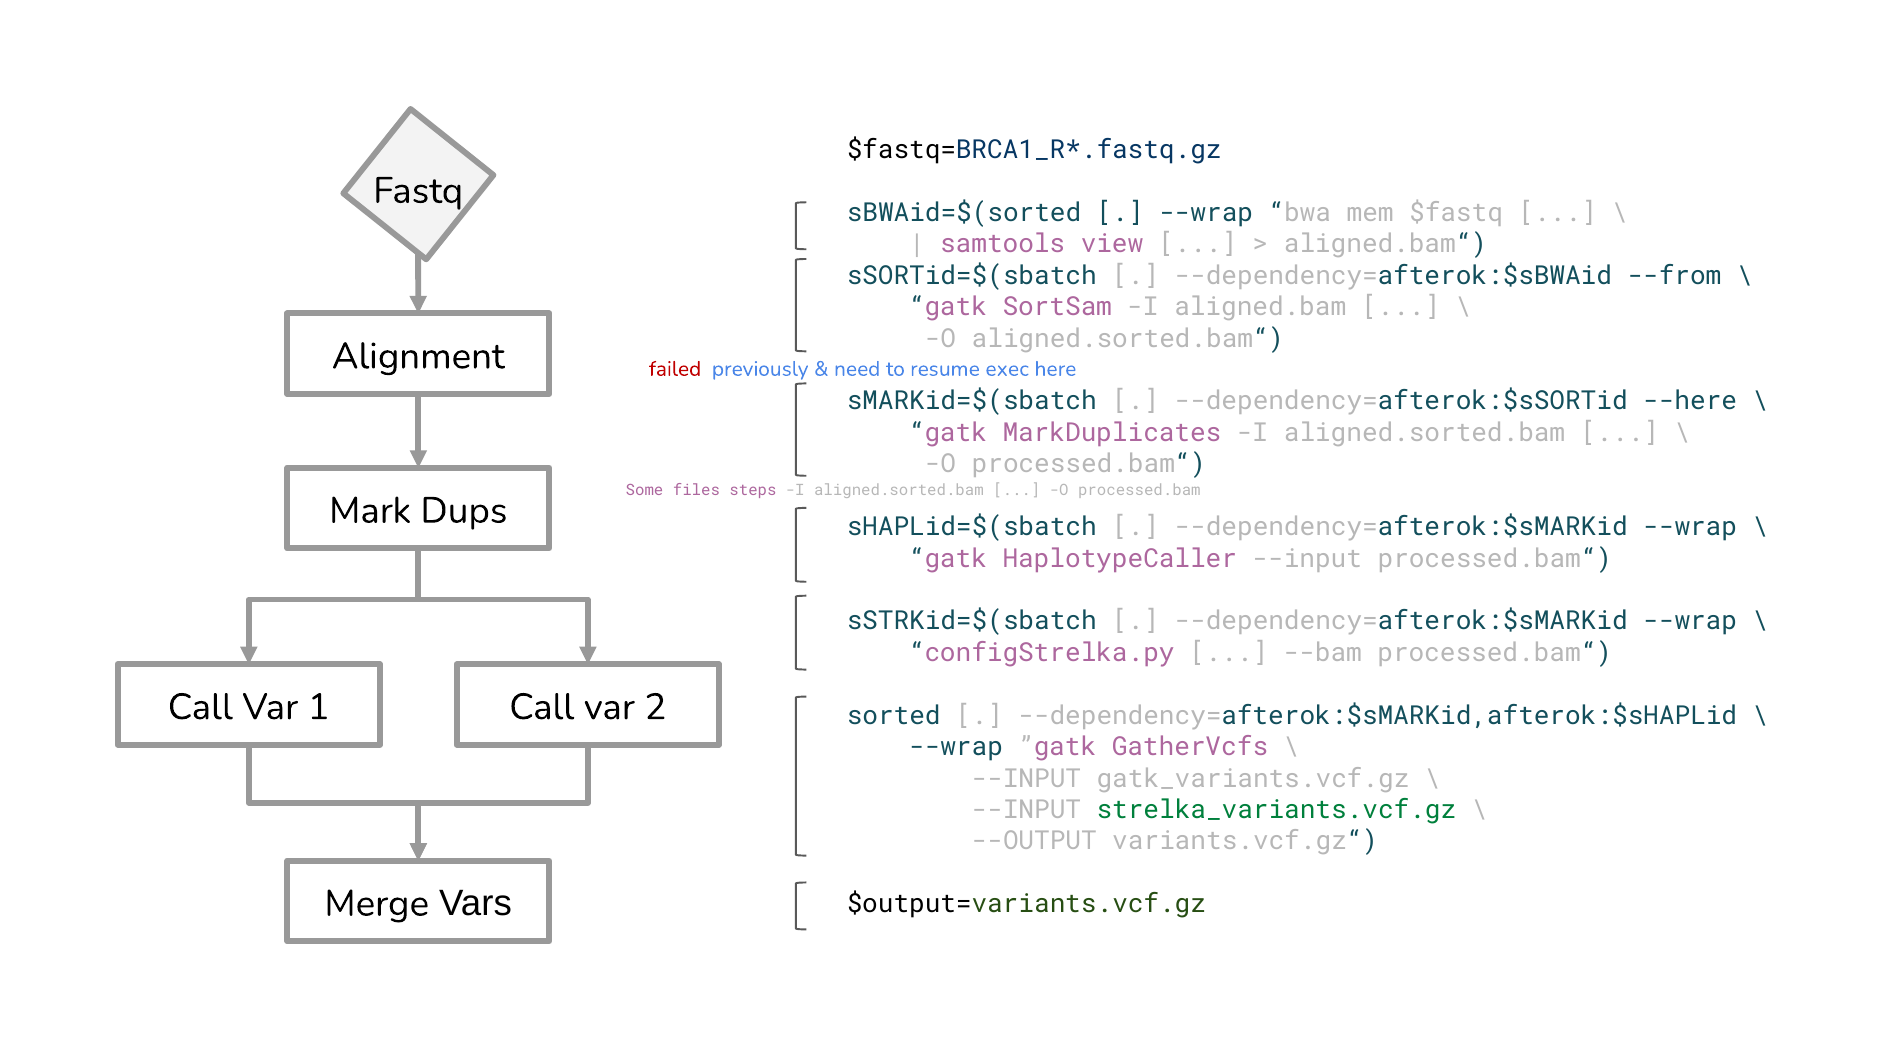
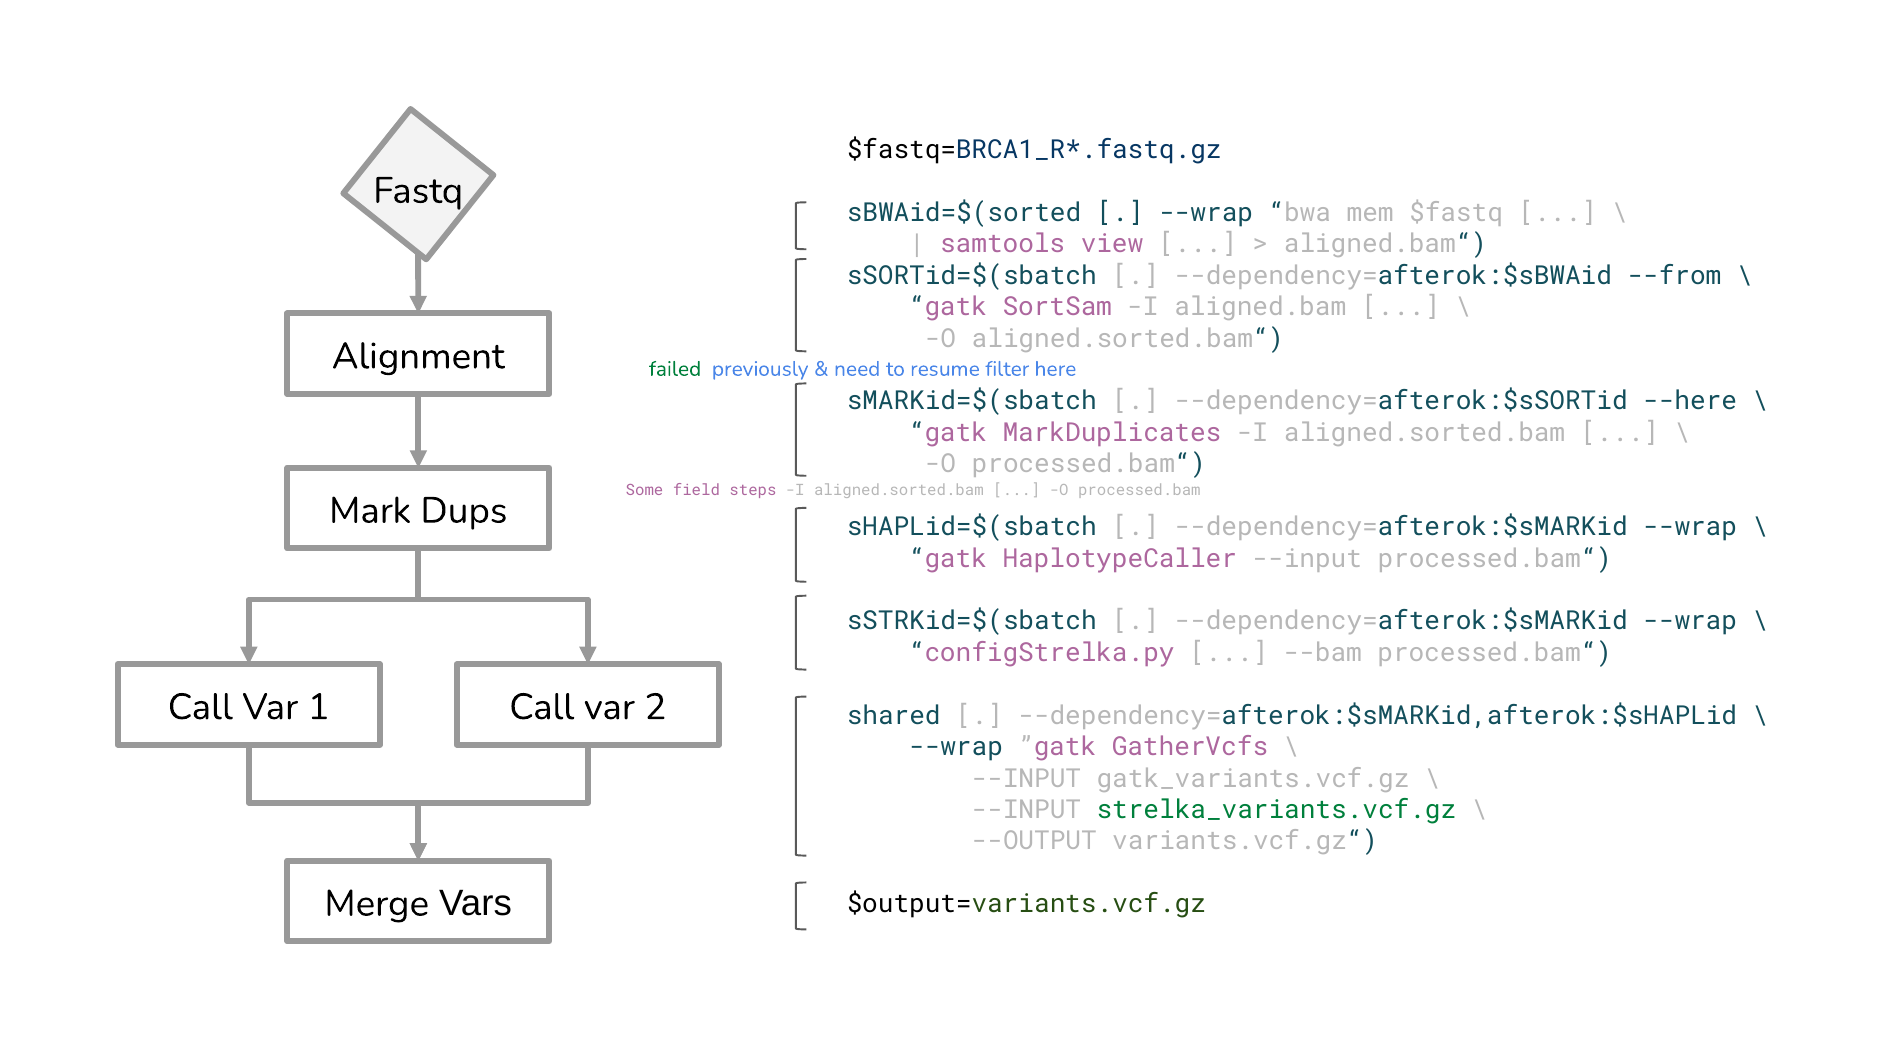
failed colour: red -> green
exec: exec -> filter
files: files -> field
sorted: sorted -> shared
